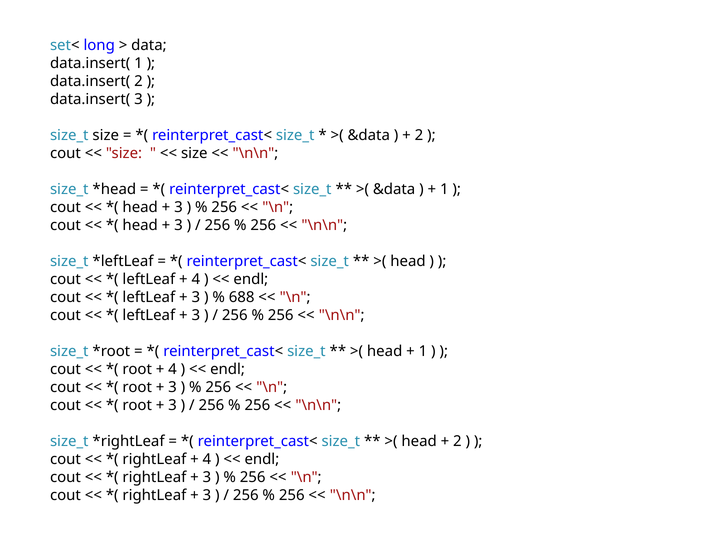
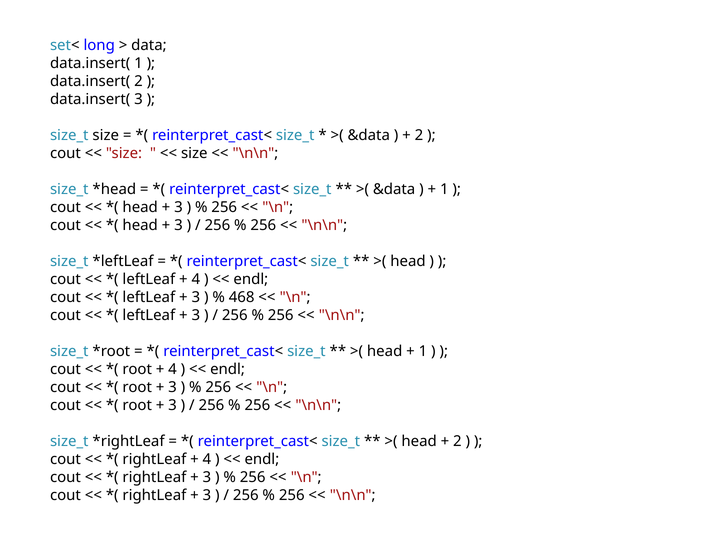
688: 688 -> 468
